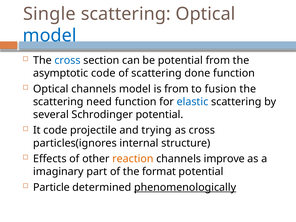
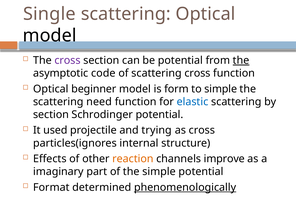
model at (50, 36) colour: blue -> black
cross at (68, 60) colour: blue -> purple
the at (241, 60) underline: none -> present
scattering done: done -> cross
Optical channels: channels -> beginner
is from: from -> form
to fusion: fusion -> simple
several at (51, 115): several -> section
It code: code -> used
the format: format -> simple
Particle: Particle -> Format
